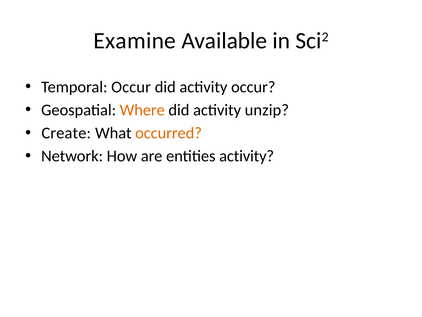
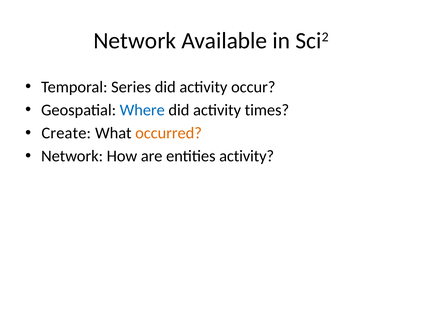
Examine at (135, 41): Examine -> Network
Temporal Occur: Occur -> Series
Where colour: orange -> blue
unzip: unzip -> times
